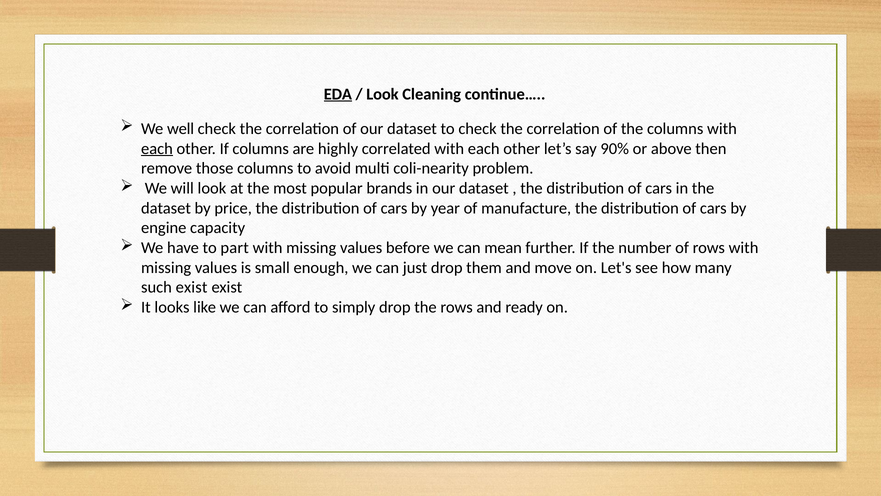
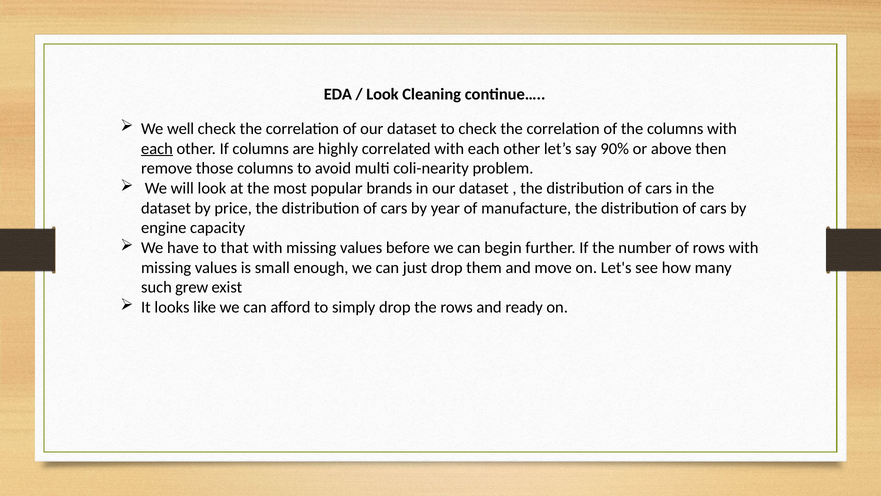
EDA underline: present -> none
part: part -> that
mean: mean -> begin
such exist: exist -> grew
